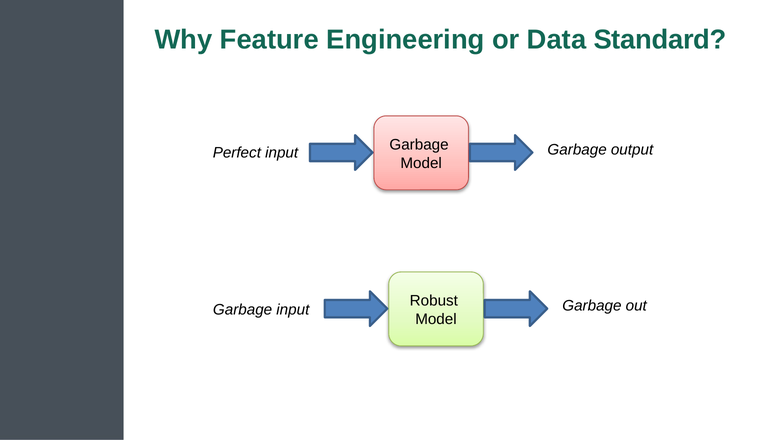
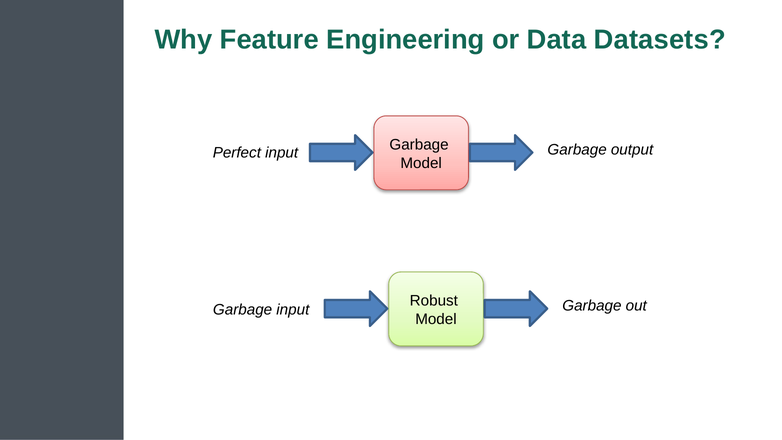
Standard: Standard -> Datasets
